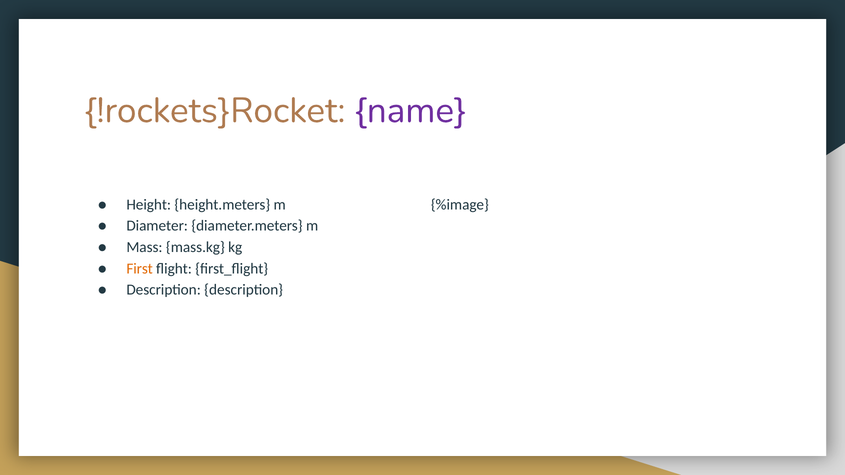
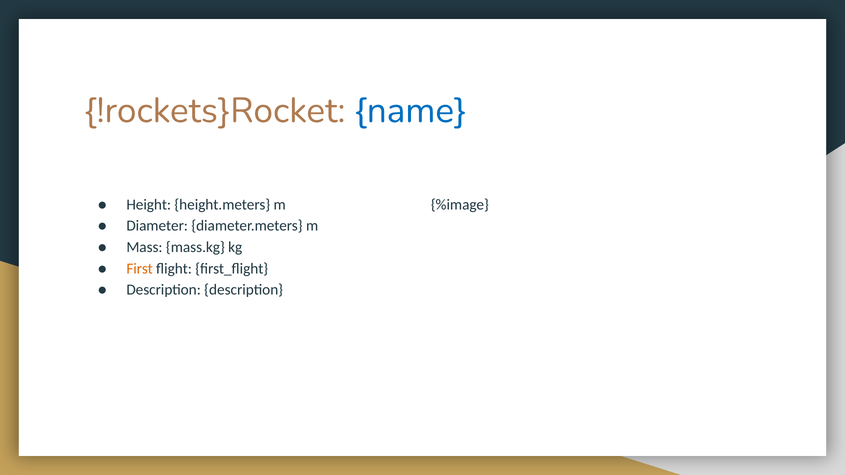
name colour: purple -> blue
